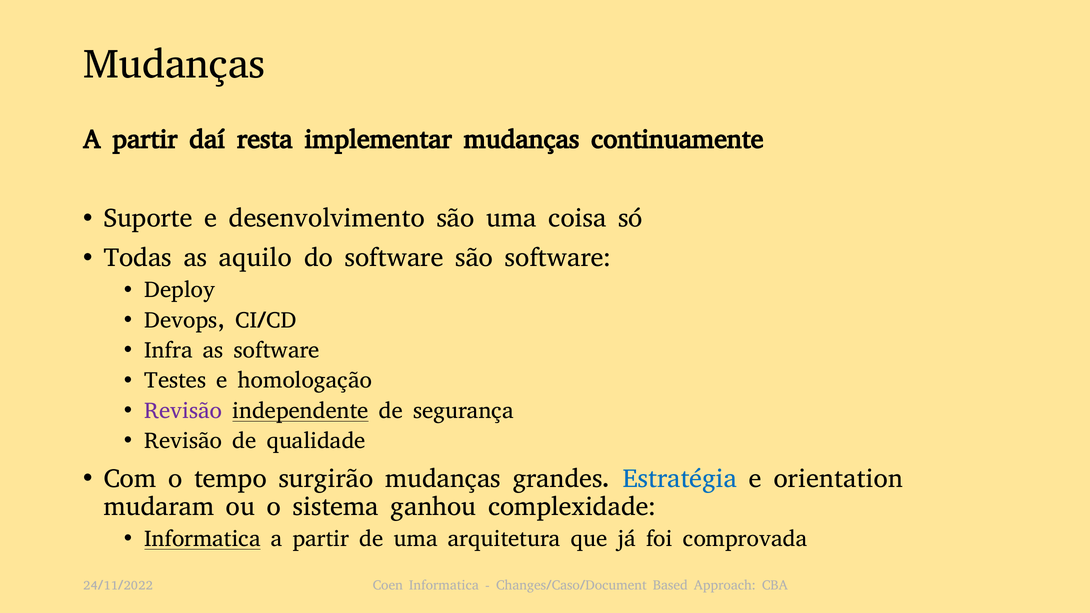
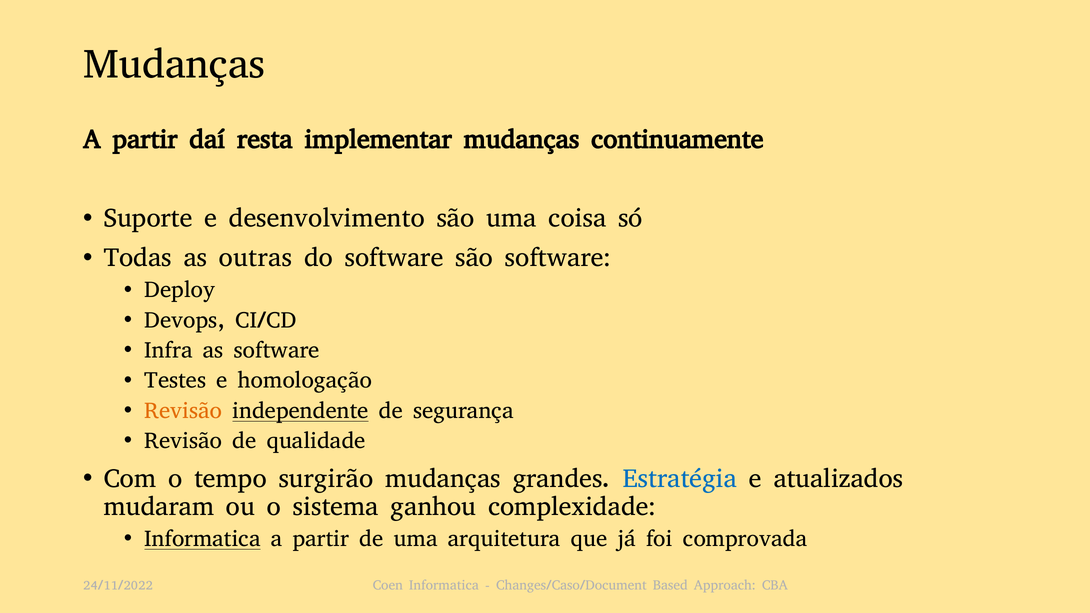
aquilo: aquilo -> outras
Revisão at (183, 411) colour: purple -> orange
orientation: orientation -> atualizados
